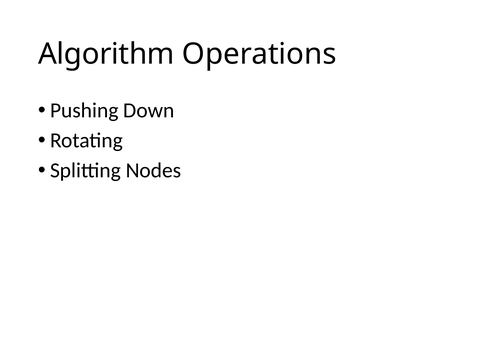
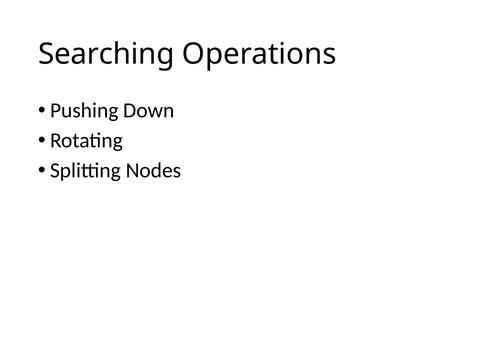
Algorithm: Algorithm -> Searching
